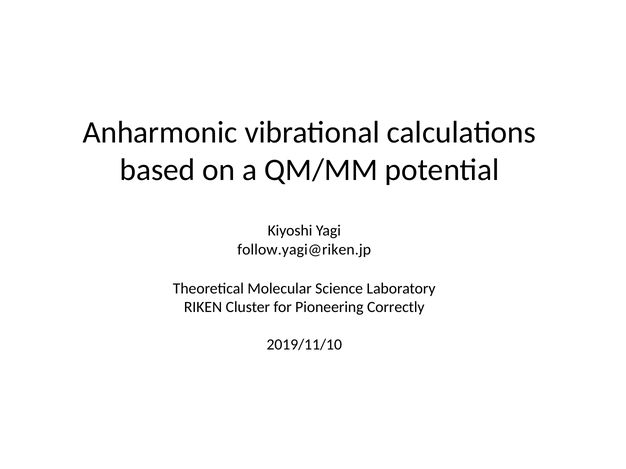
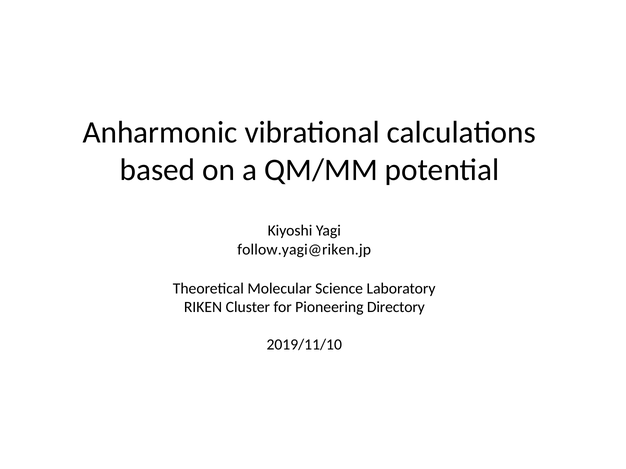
Correctly: Correctly -> Directory
